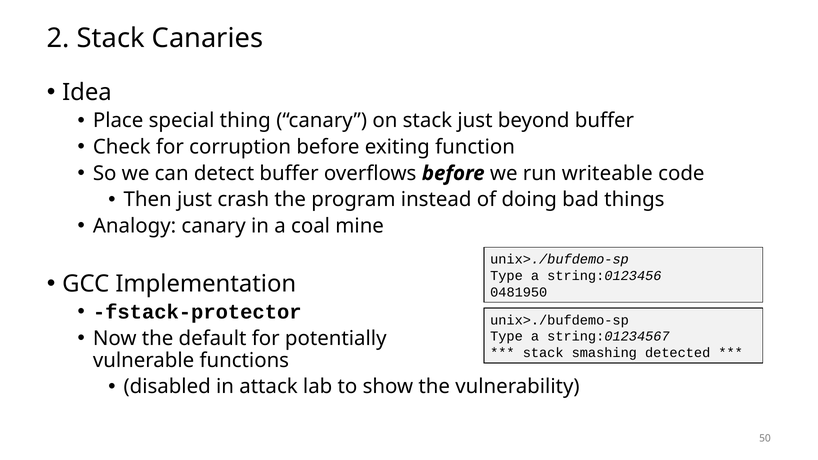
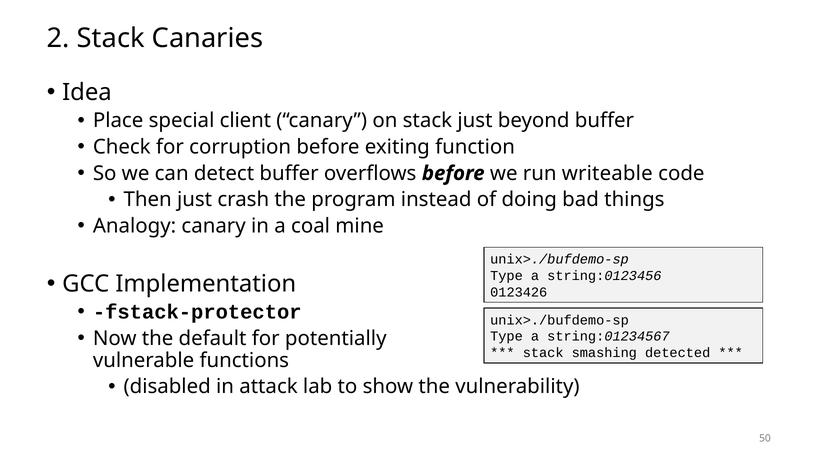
thing: thing -> client
0481950: 0481950 -> 0123426
